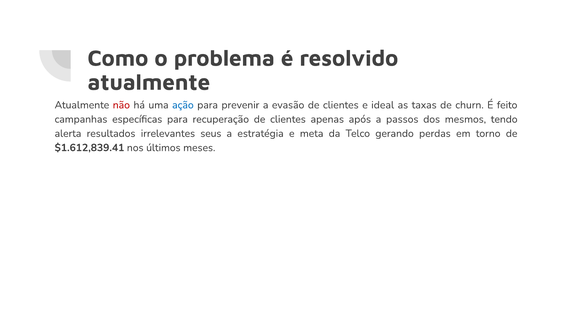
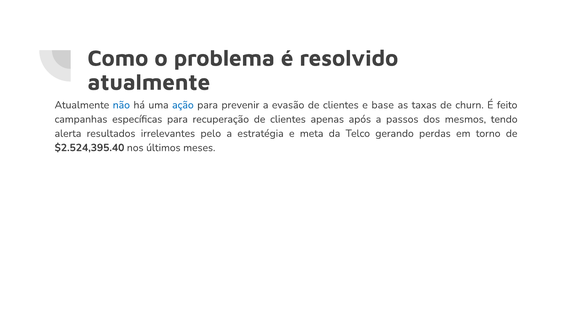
não colour: red -> blue
ideal: ideal -> base
seus: seus -> pelo
$1.612,839.41: $1.612,839.41 -> $2.524,395.40
